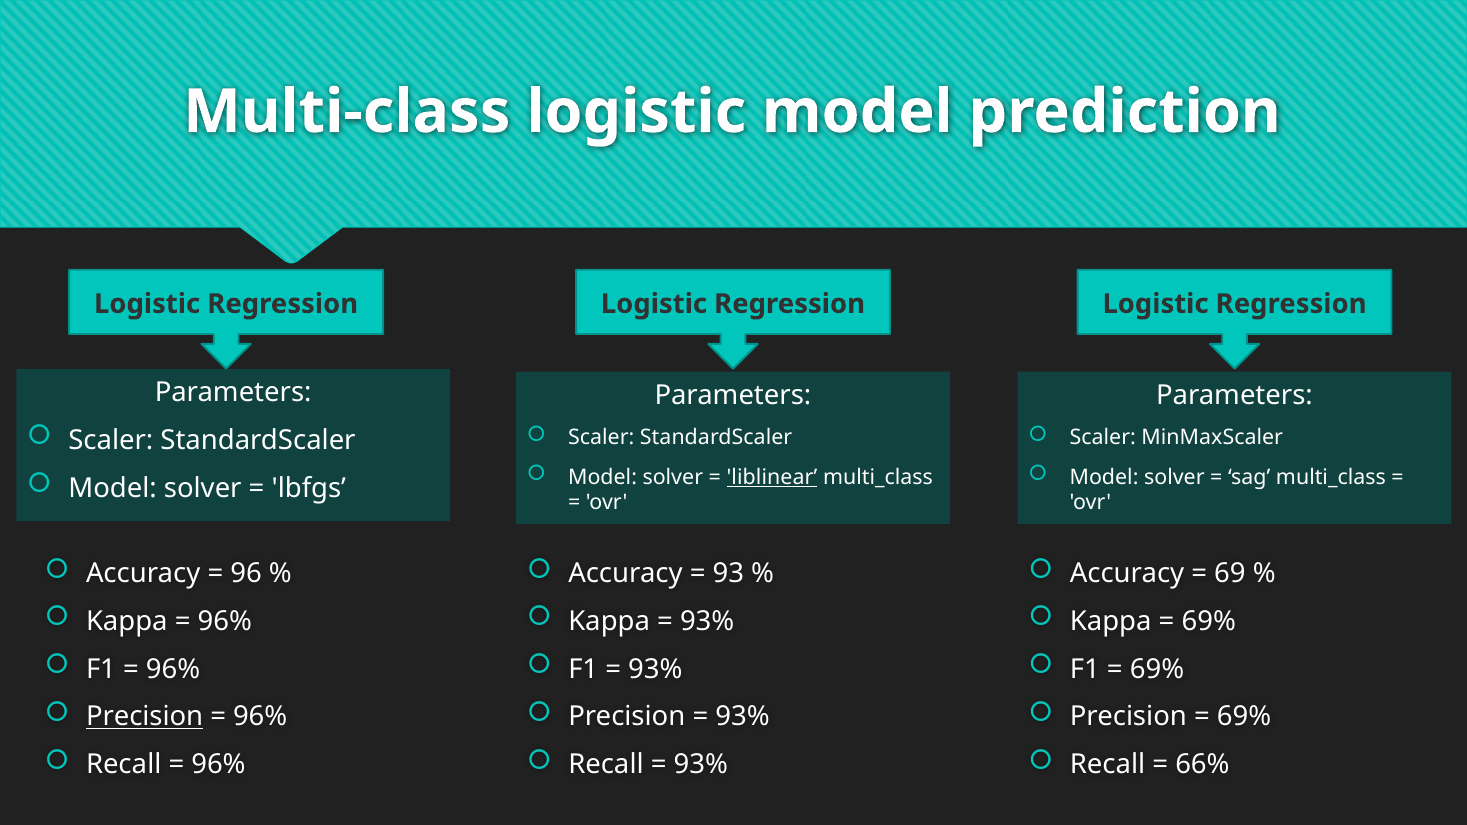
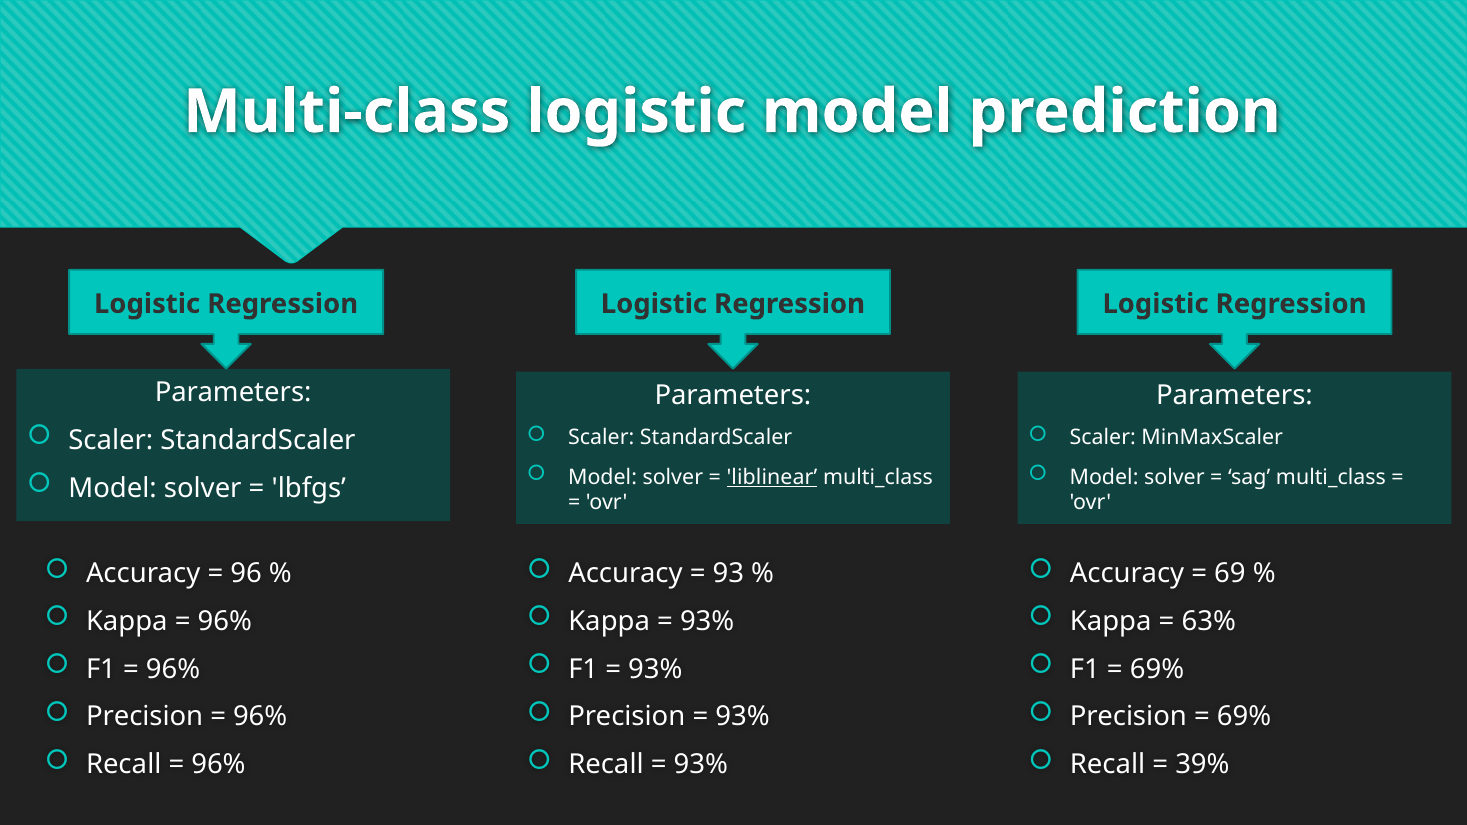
69% at (1209, 622): 69% -> 63%
Precision at (145, 717) underline: present -> none
66%: 66% -> 39%
